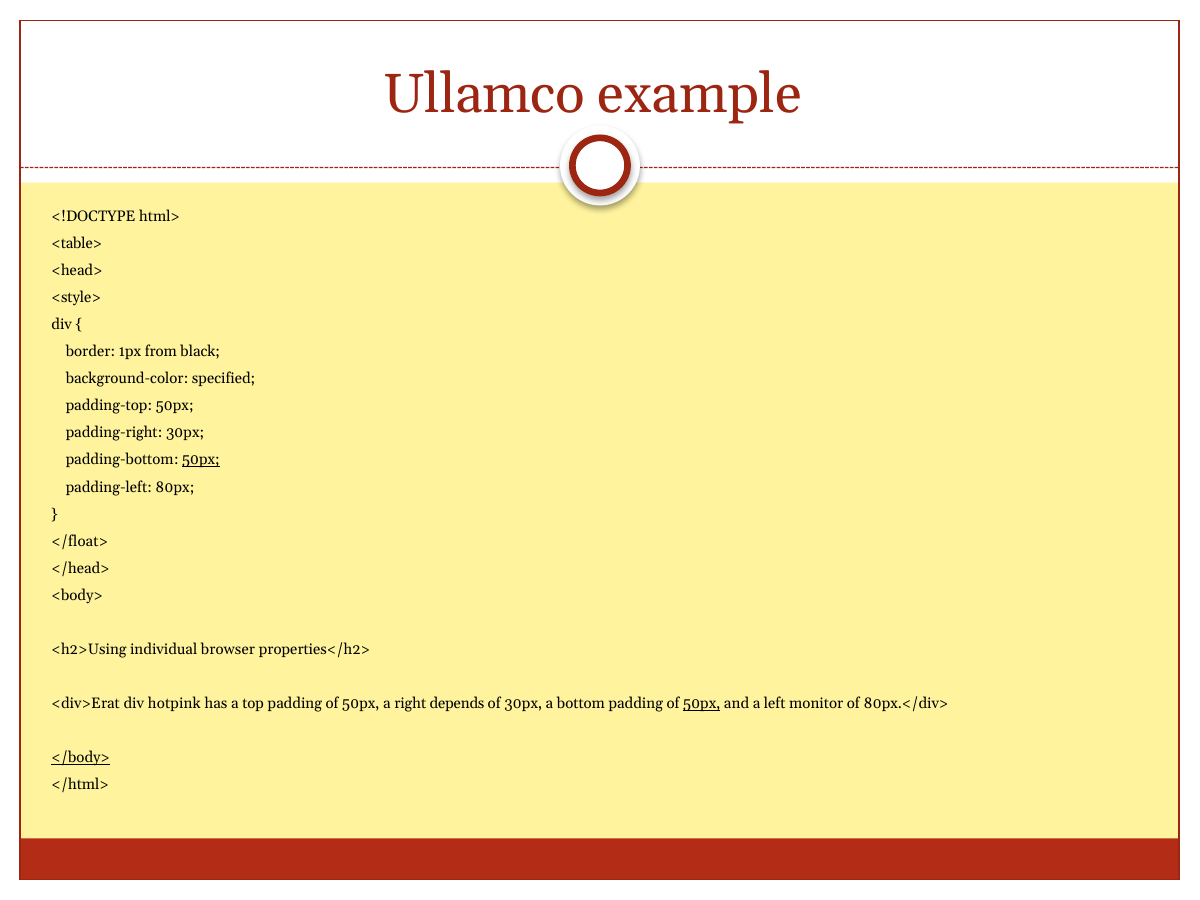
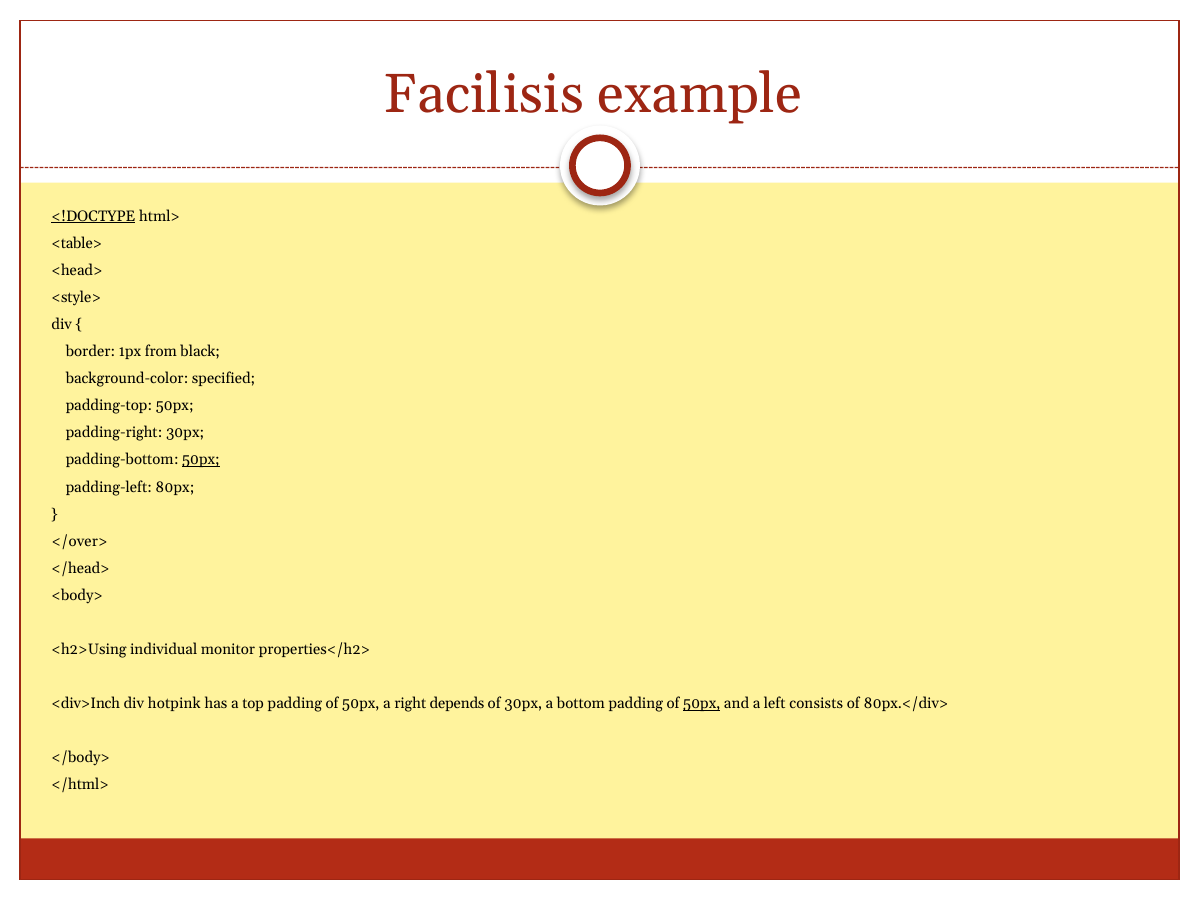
Ullamco: Ullamco -> Facilisis
<!DOCTYPE underline: none -> present
</float>: </float> -> </over>
browser: browser -> monitor
<div>Erat: <div>Erat -> <div>Inch
monitor: monitor -> consists
</body> underline: present -> none
